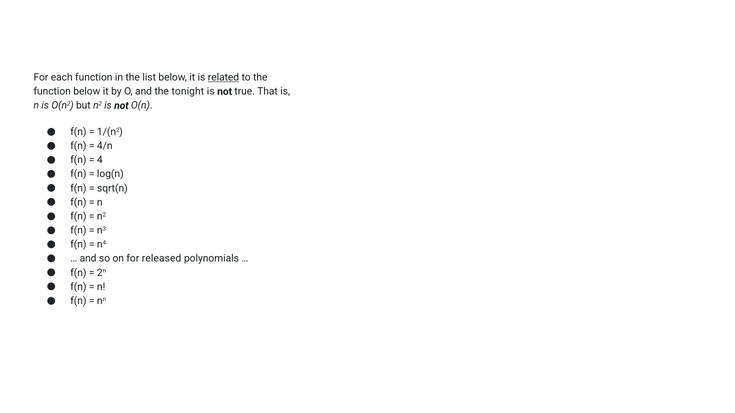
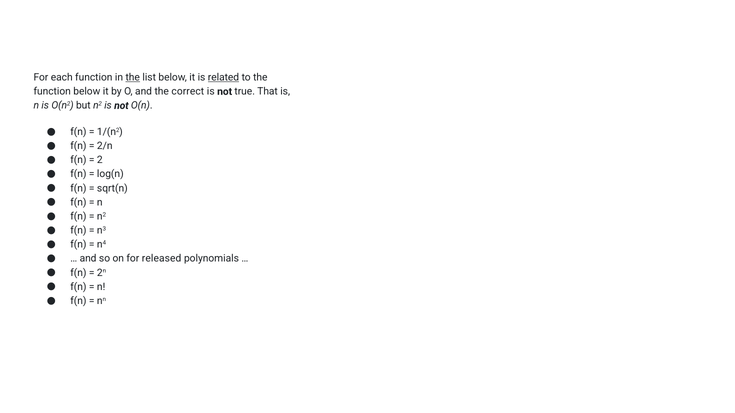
the at (133, 78) underline: none -> present
tonight: tonight -> correct
4/n: 4/n -> 2/n
4: 4 -> 2
